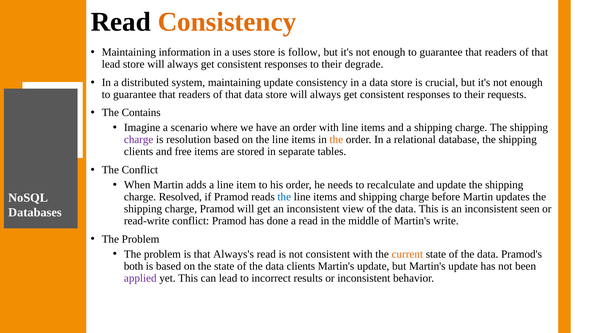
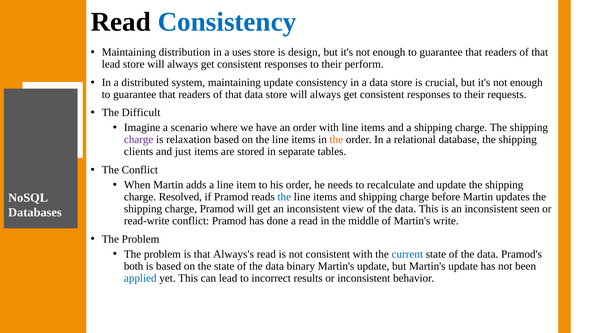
Consistency at (227, 22) colour: orange -> blue
information: information -> distribution
follow: follow -> design
degrade: degrade -> perform
Contains: Contains -> Difficult
resolution: resolution -> relaxation
free: free -> just
current colour: orange -> blue
data clients: clients -> binary
applied colour: purple -> blue
